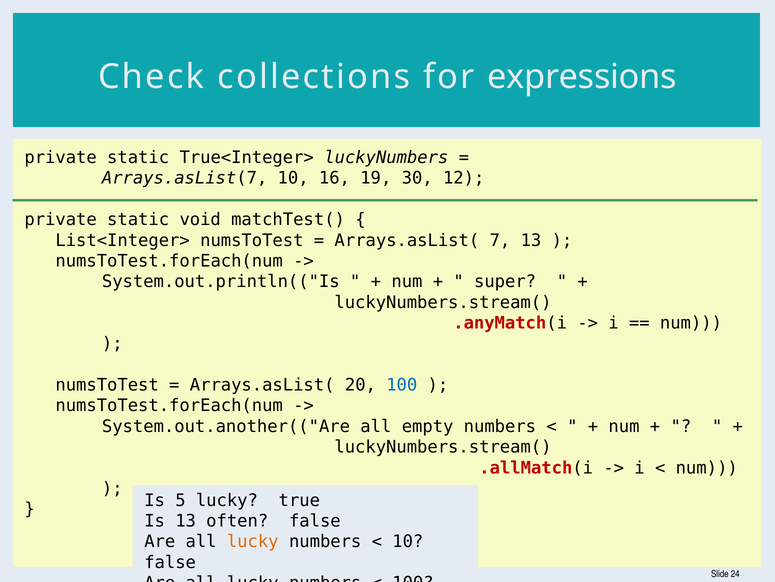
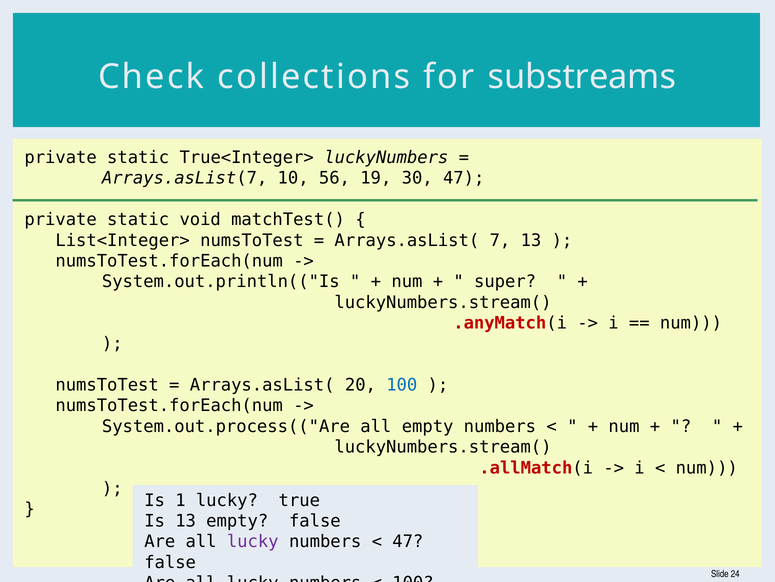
expressions: expressions -> substreams
16: 16 -> 56
30 12: 12 -> 47
System.out.another(("Are: System.out.another(("Are -> System.out.process(("Are
5: 5 -> 1
13 often: often -> empty
lucky at (253, 541) colour: orange -> purple
10 at (408, 541): 10 -> 47
